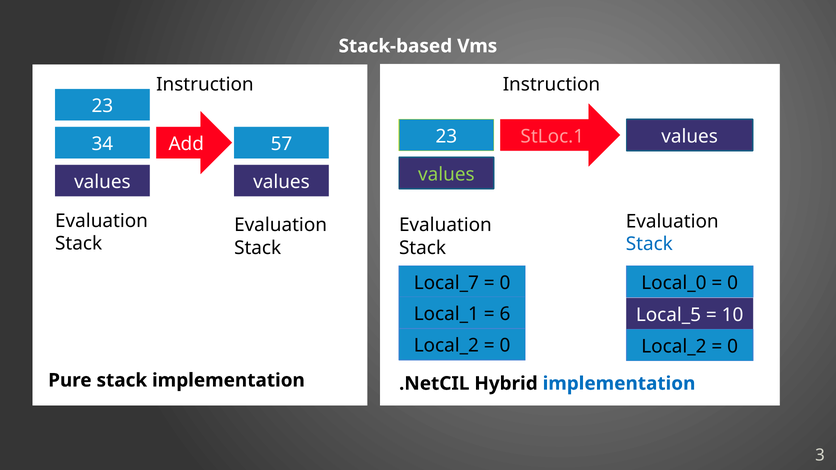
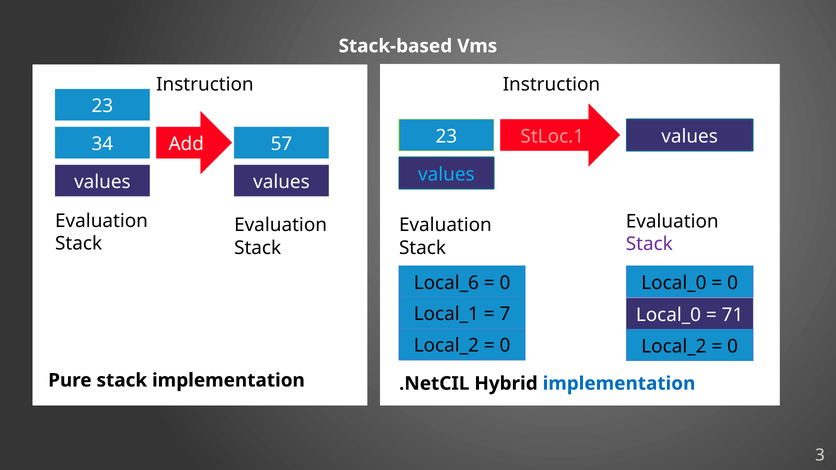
values at (446, 174) colour: light green -> light blue
Stack at (649, 244) colour: blue -> purple
Local_7: Local_7 -> Local_6
6: 6 -> 7
Local_5 at (668, 315): Local_5 -> Local_0
10: 10 -> 71
